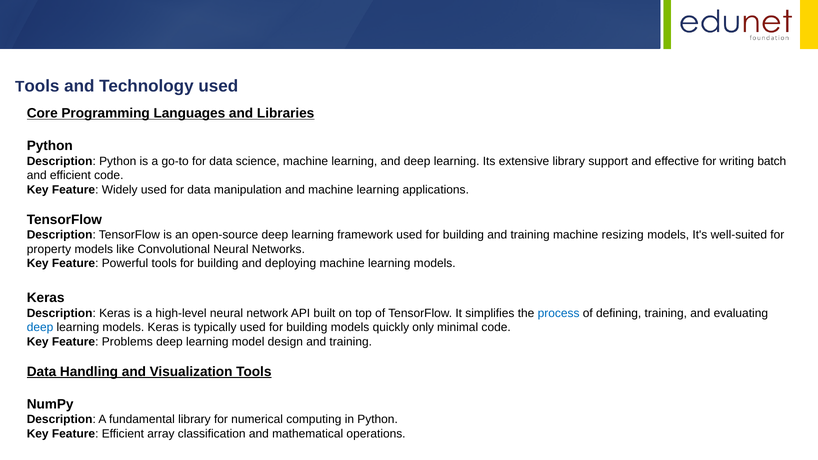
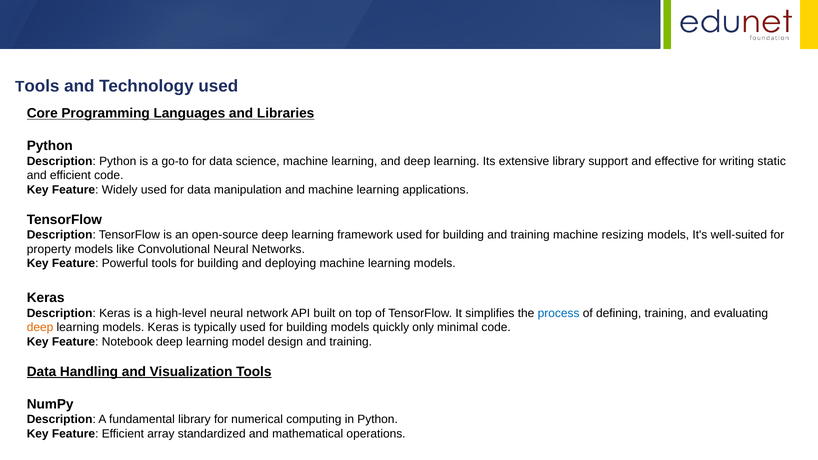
batch: batch -> static
deep at (40, 328) colour: blue -> orange
Problems: Problems -> Notebook
classification: classification -> standardized
